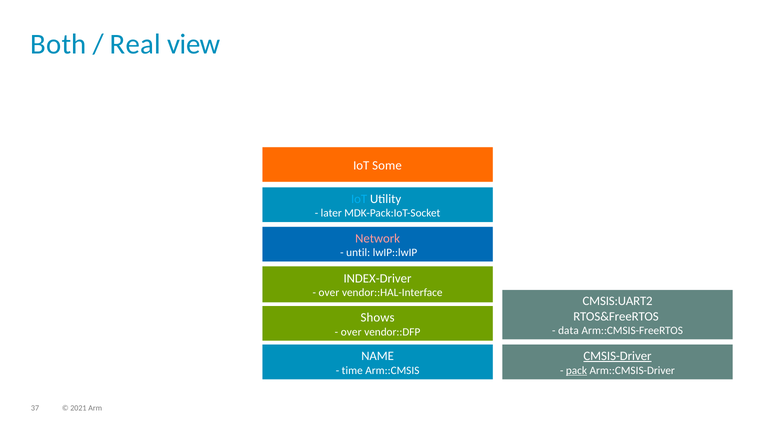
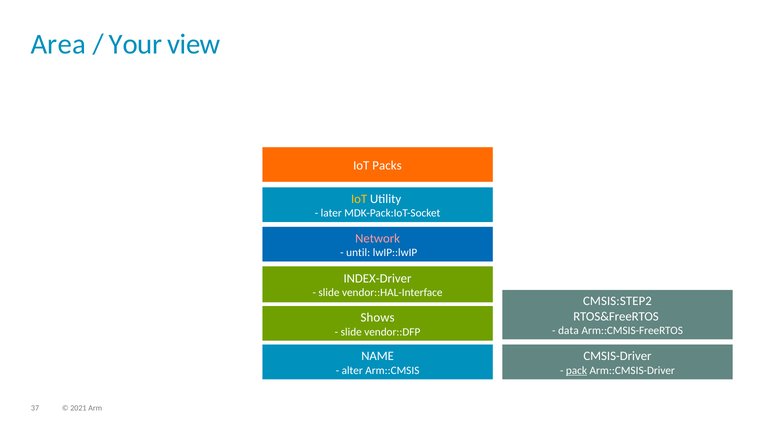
Both: Both -> Area
Real: Real -> Your
Some: Some -> Packs
IoT at (359, 199) colour: light blue -> yellow
over at (329, 293): over -> slide
CMSIS:UART2: CMSIS:UART2 -> CMSIS:STEP2
over at (351, 332): over -> slide
CMSIS-Driver underline: present -> none
time: time -> alter
